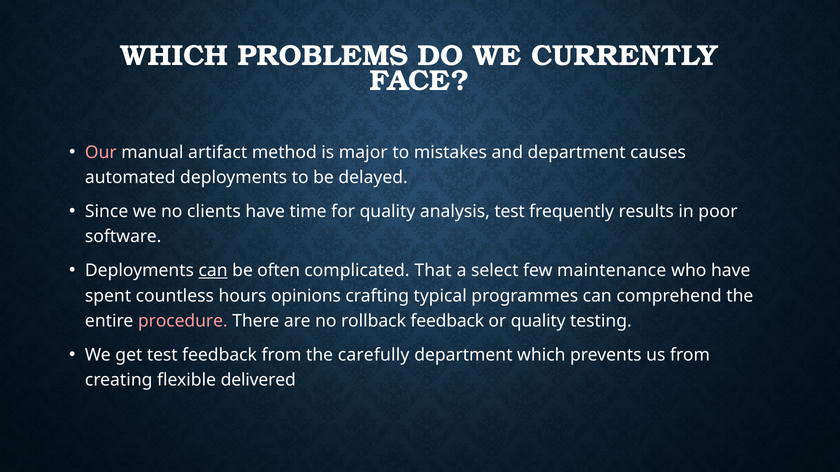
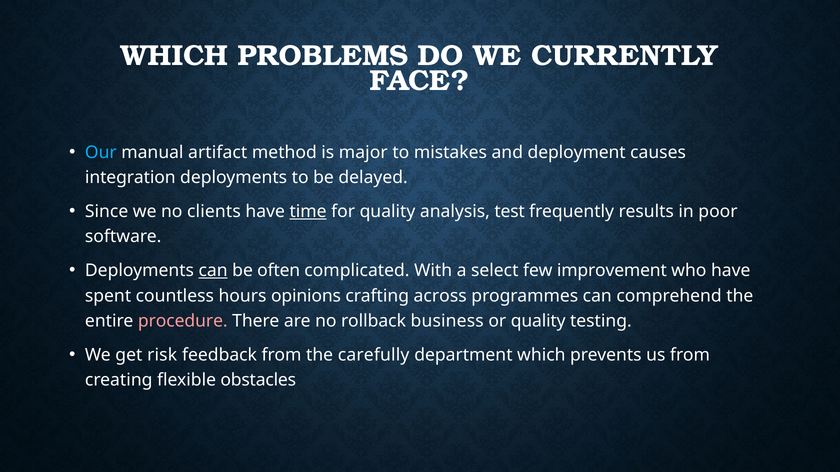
Our colour: pink -> light blue
and department: department -> deployment
automated: automated -> integration
time underline: none -> present
That: That -> With
maintenance: maintenance -> improvement
typical: typical -> across
rollback feedback: feedback -> business
get test: test -> risk
delivered: delivered -> obstacles
